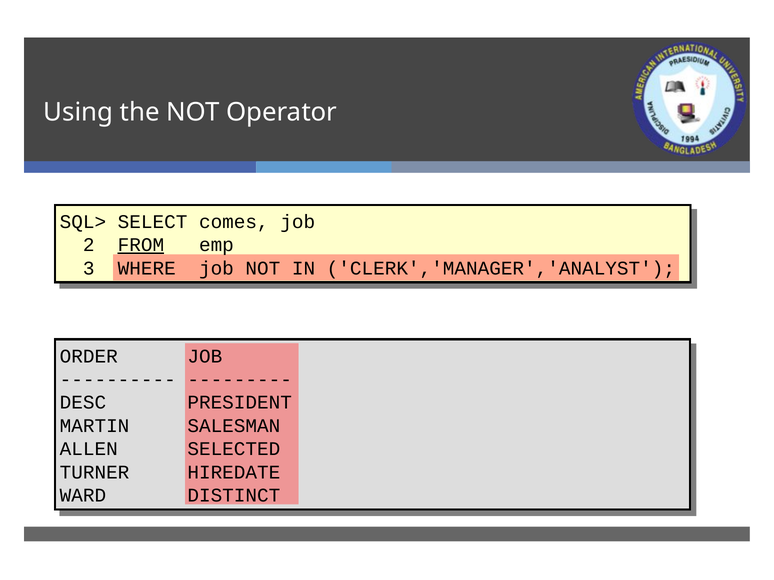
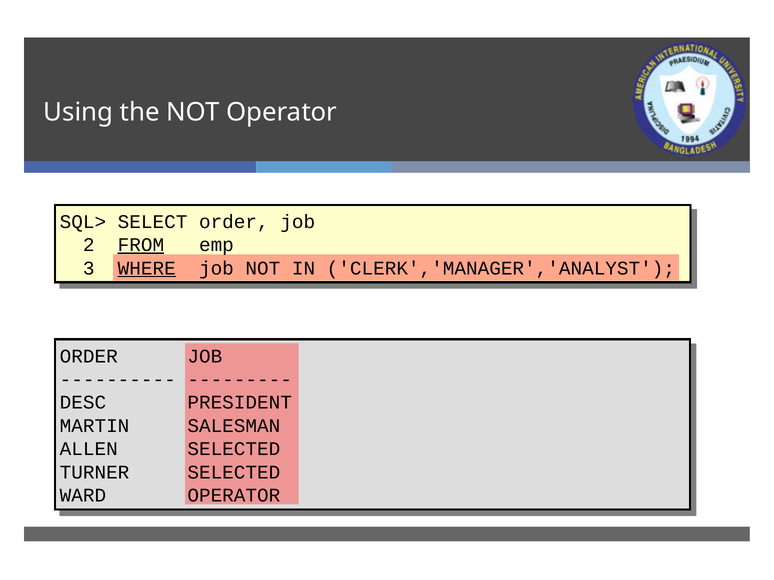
SELECT comes: comes -> order
WHERE underline: none -> present
TURNER HIREDATE: HIREDATE -> SELECTED
WARD DISTINCT: DISTINCT -> OPERATOR
